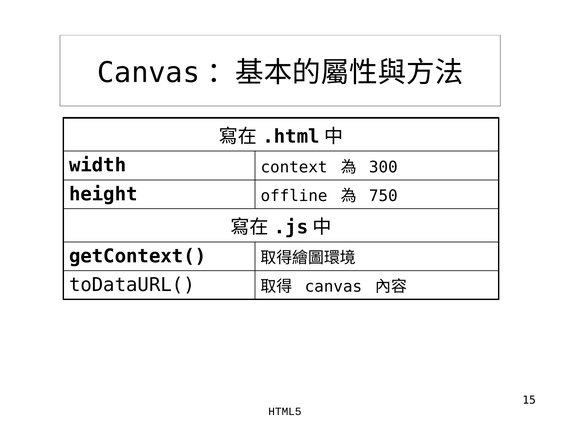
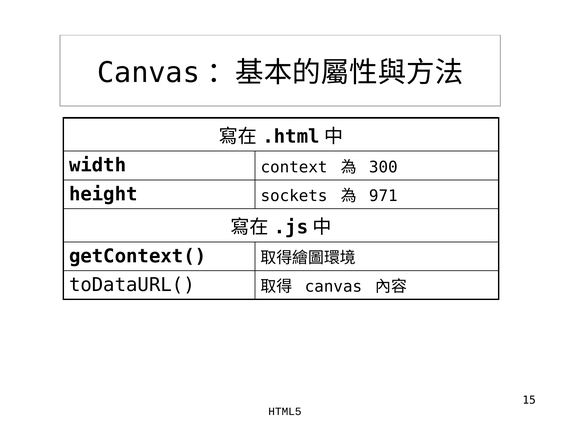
offline: offline -> sockets
750: 750 -> 971
